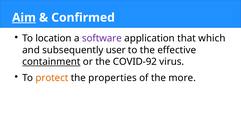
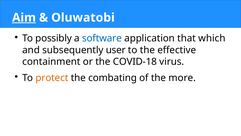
Confirmed: Confirmed -> Oluwatobi
location: location -> possibly
software colour: purple -> blue
containment underline: present -> none
COVID-92: COVID-92 -> COVID-18
properties: properties -> combating
